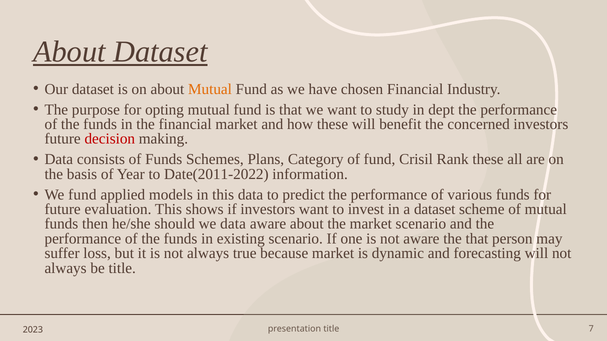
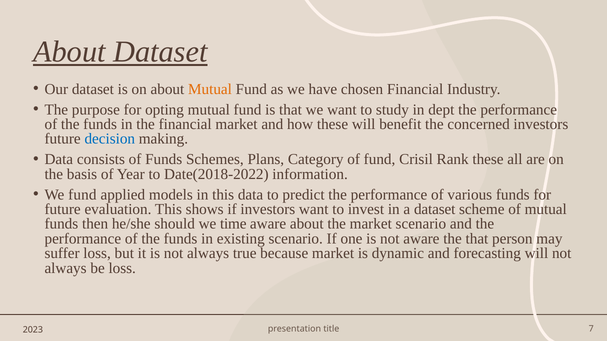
decision colour: red -> blue
Date(2011-2022: Date(2011-2022 -> Date(2018-2022
we data: data -> time
be title: title -> loss
